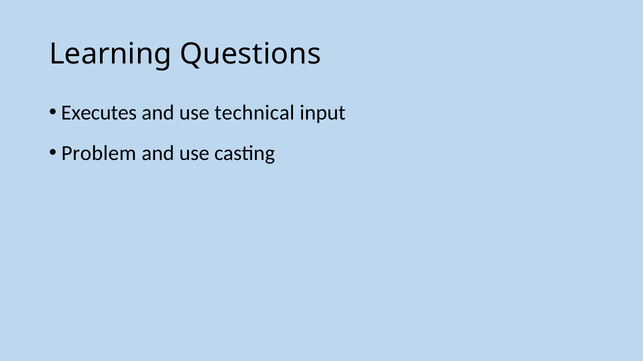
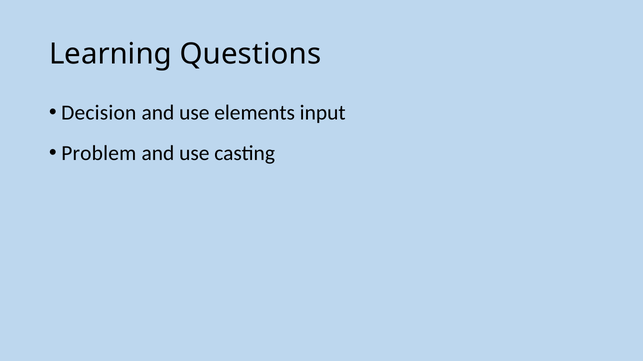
Executes: Executes -> Decision
technical: technical -> elements
